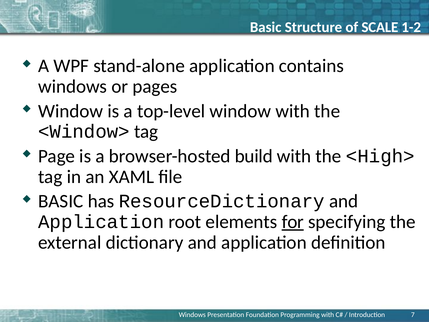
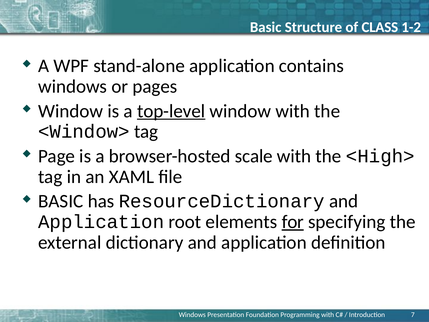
SCALE: SCALE -> CLASS
top-level underline: none -> present
build: build -> scale
